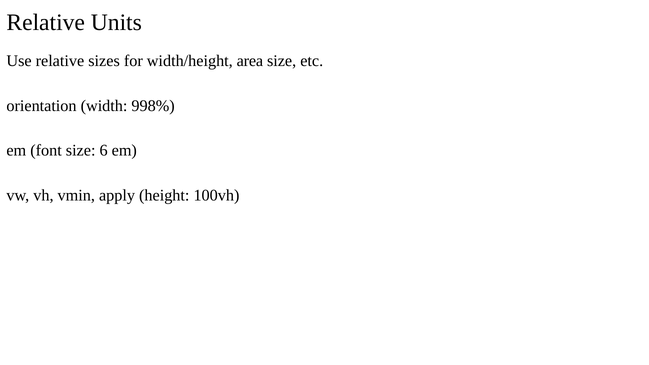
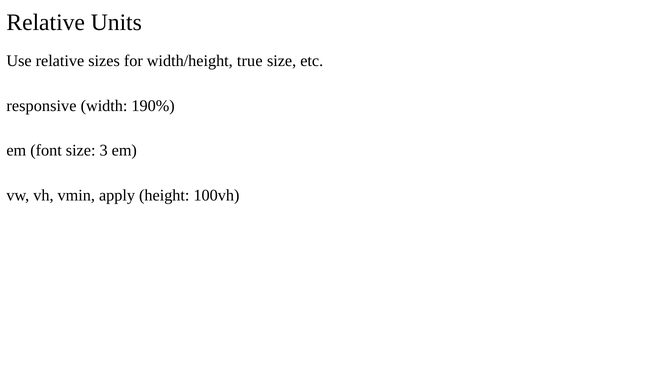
area: area -> true
orientation: orientation -> responsive
998%: 998% -> 190%
6: 6 -> 3
